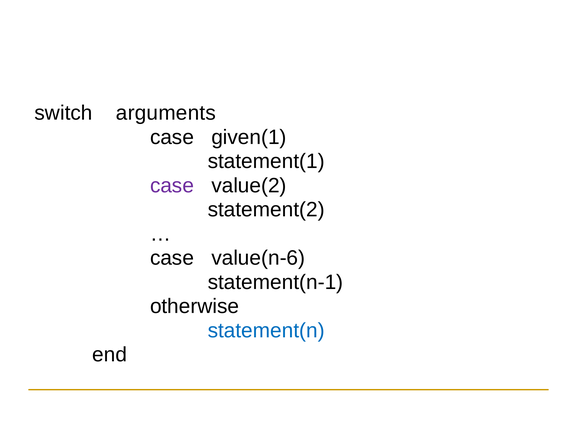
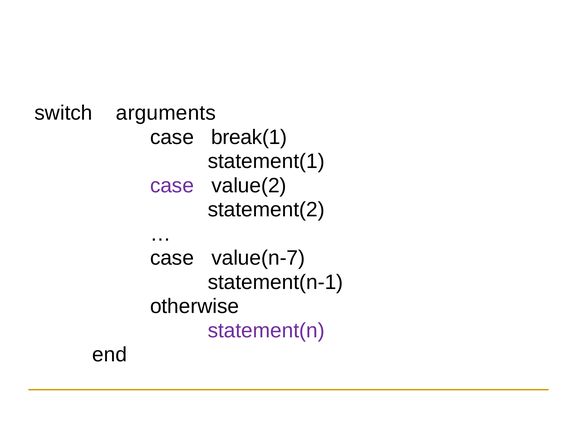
given(1: given(1 -> break(1
value(n-6: value(n-6 -> value(n-7
statement(n colour: blue -> purple
